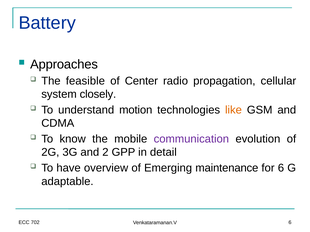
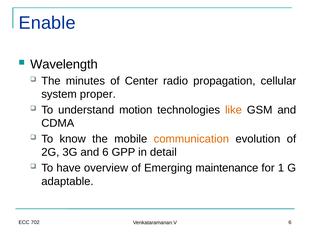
Battery: Battery -> Enable
Approaches: Approaches -> Wavelength
feasible: feasible -> minutes
closely: closely -> proper
communication colour: purple -> orange
and 2: 2 -> 6
for 6: 6 -> 1
